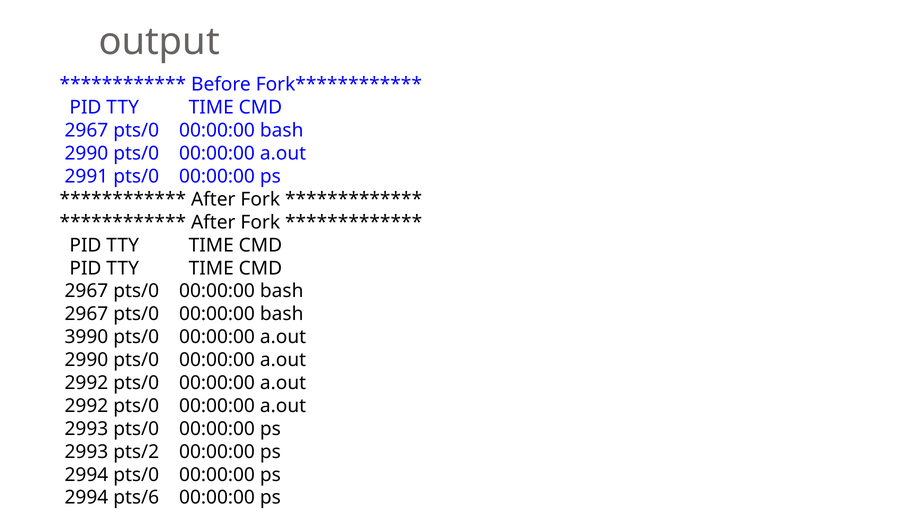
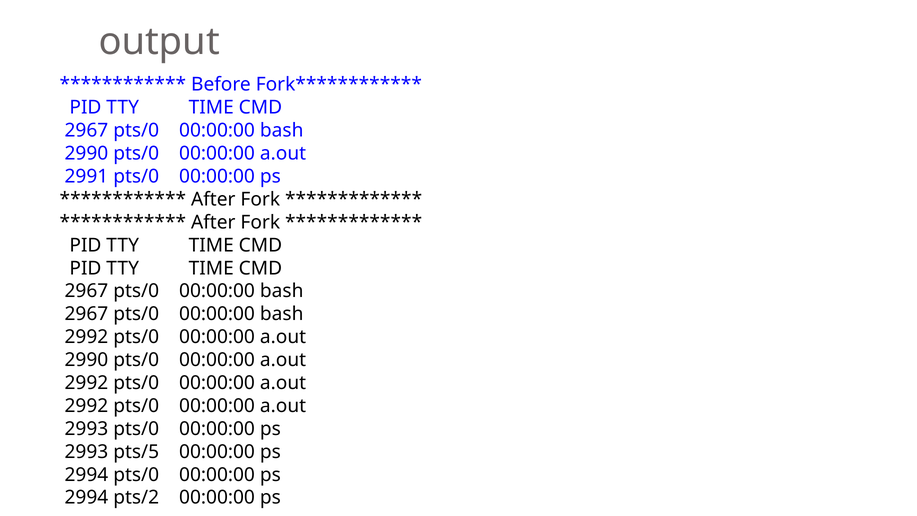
3990 at (86, 337): 3990 -> 2992
pts/2: pts/2 -> pts/5
pts/6: pts/6 -> pts/2
